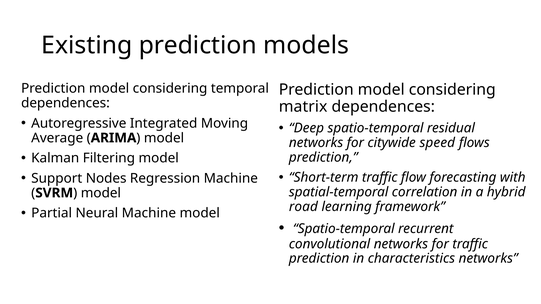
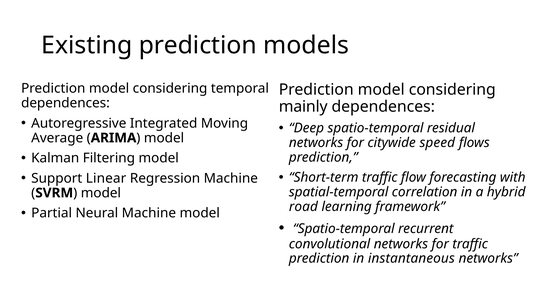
matrix: matrix -> mainly
Nodes: Nodes -> Linear
characteristics: characteristics -> instantaneous
